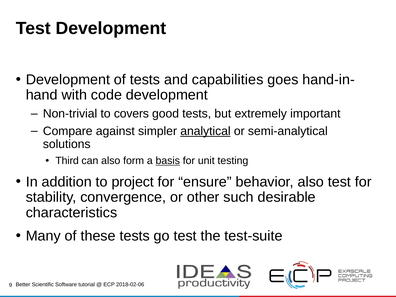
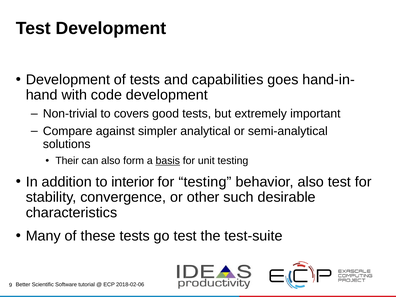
analytical underline: present -> none
Third: Third -> Their
project: project -> interior
for ensure: ensure -> testing
